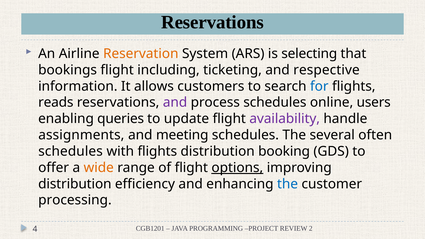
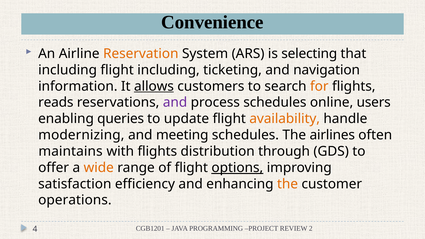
Reservations at (212, 22): Reservations -> Convenience
bookings at (68, 70): bookings -> including
respective: respective -> navigation
allows underline: none -> present
for colour: blue -> orange
availability colour: purple -> orange
assignments: assignments -> modernizing
several: several -> airlines
schedules at (71, 151): schedules -> maintains
booking: booking -> through
distribution at (75, 184): distribution -> satisfaction
the at (288, 184) colour: blue -> orange
processing: processing -> operations
